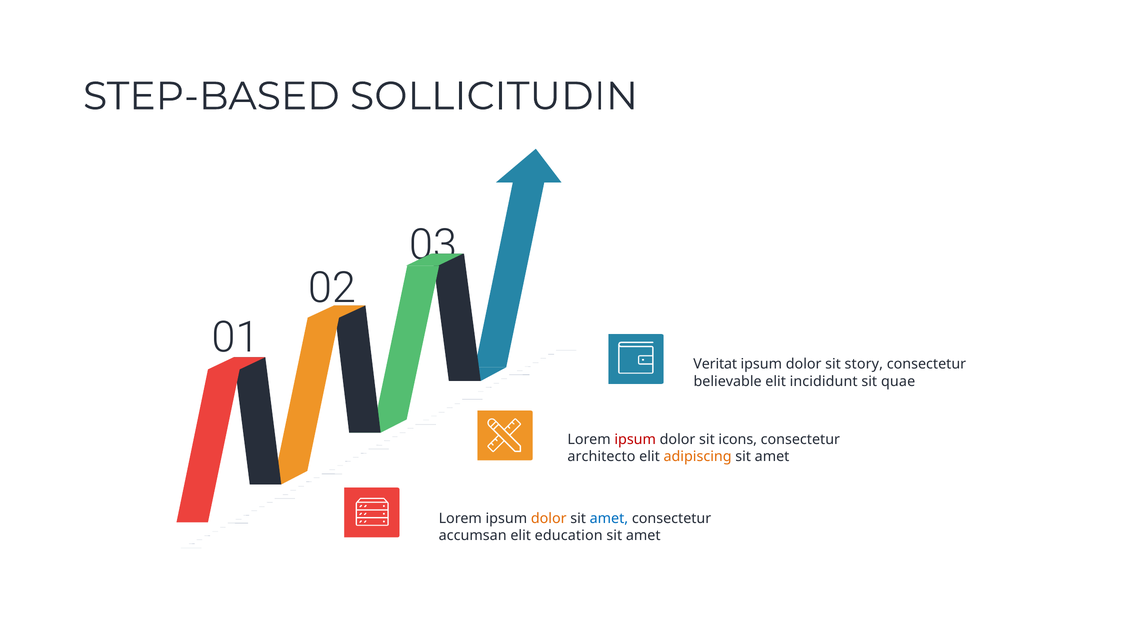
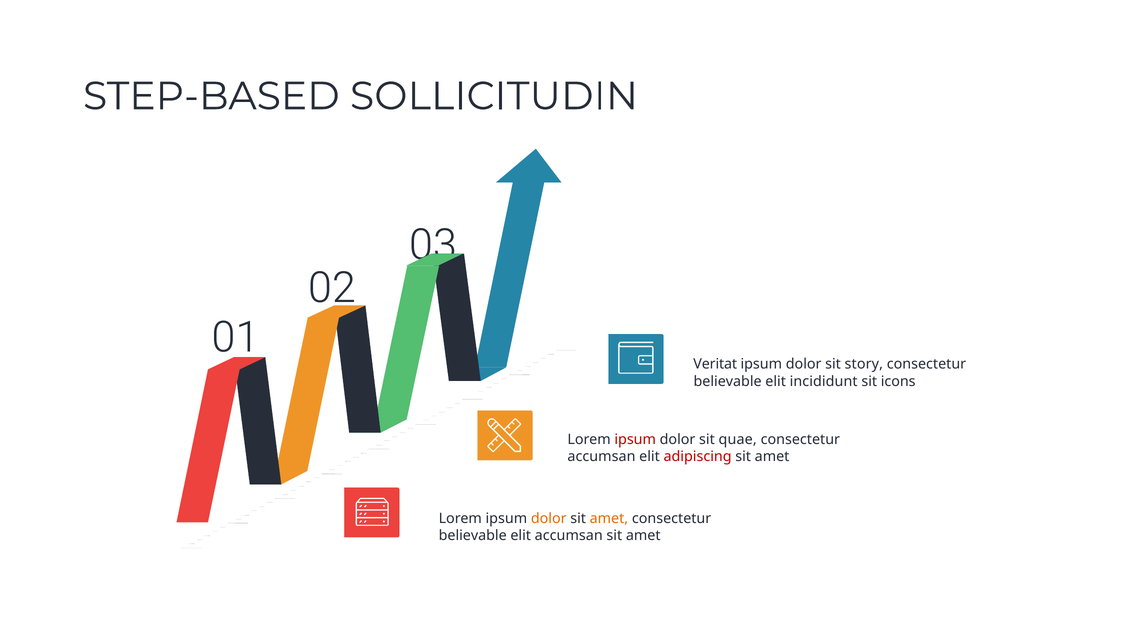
quae: quae -> icons
icons: icons -> quae
architecto at (601, 457): architecto -> accumsan
adipiscing colour: orange -> red
amet at (609, 519) colour: blue -> orange
accumsan at (473, 536): accumsan -> believable
elit education: education -> accumsan
